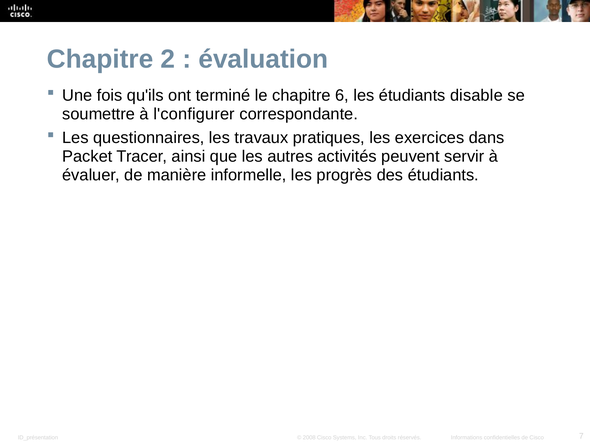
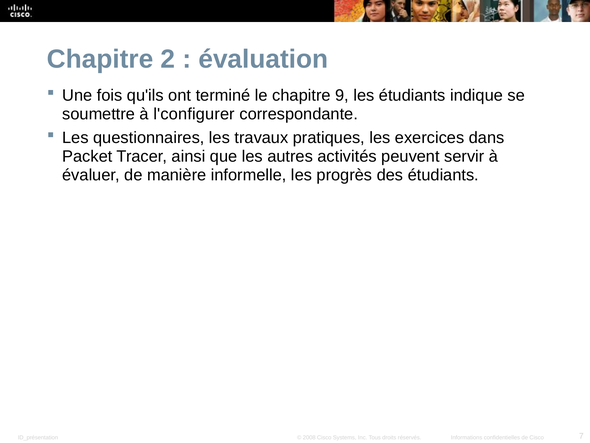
6: 6 -> 9
disable: disable -> indique
